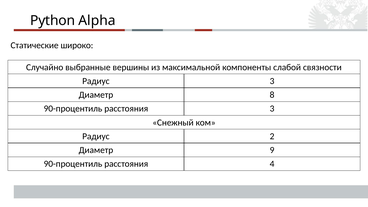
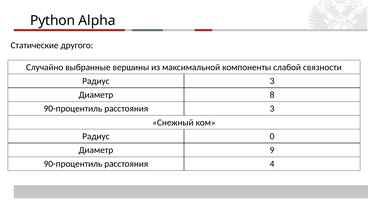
широко: широко -> другого
2: 2 -> 0
